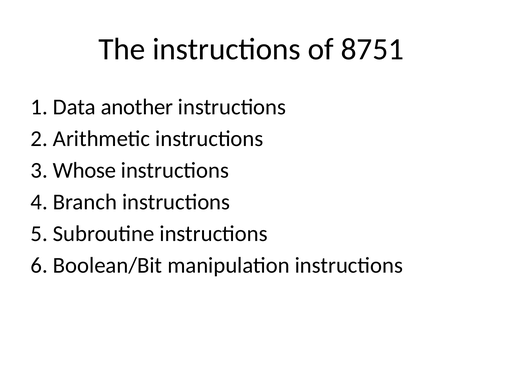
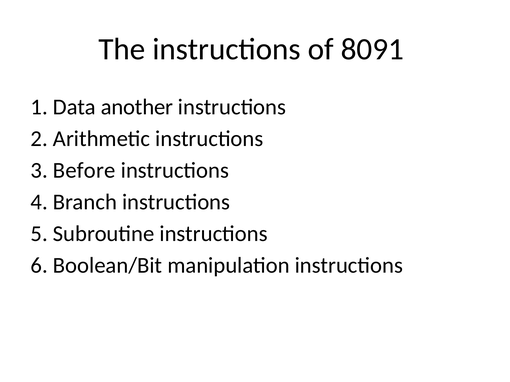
8751: 8751 -> 8091
Whose: Whose -> Before
